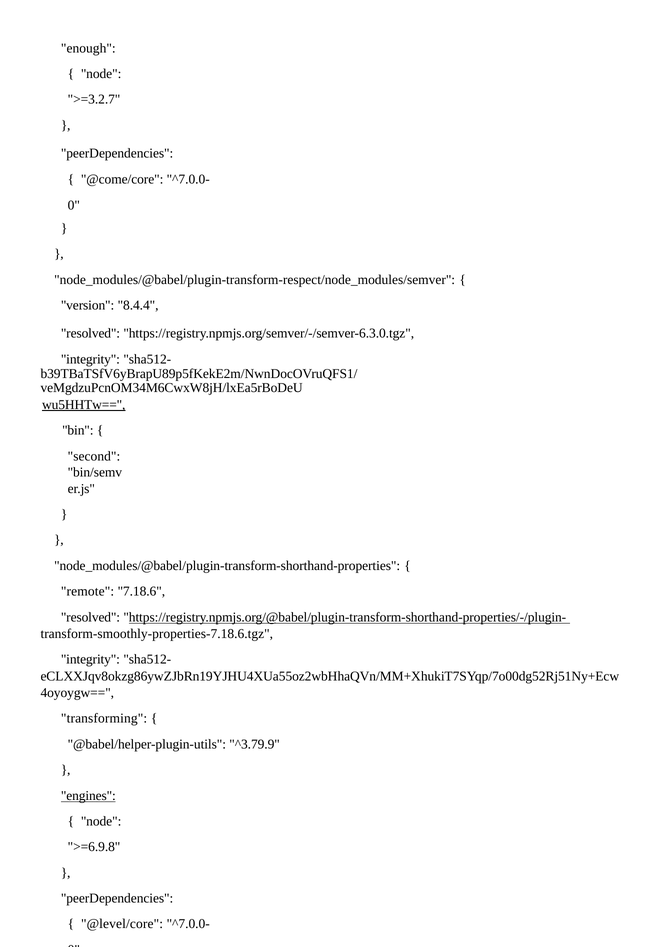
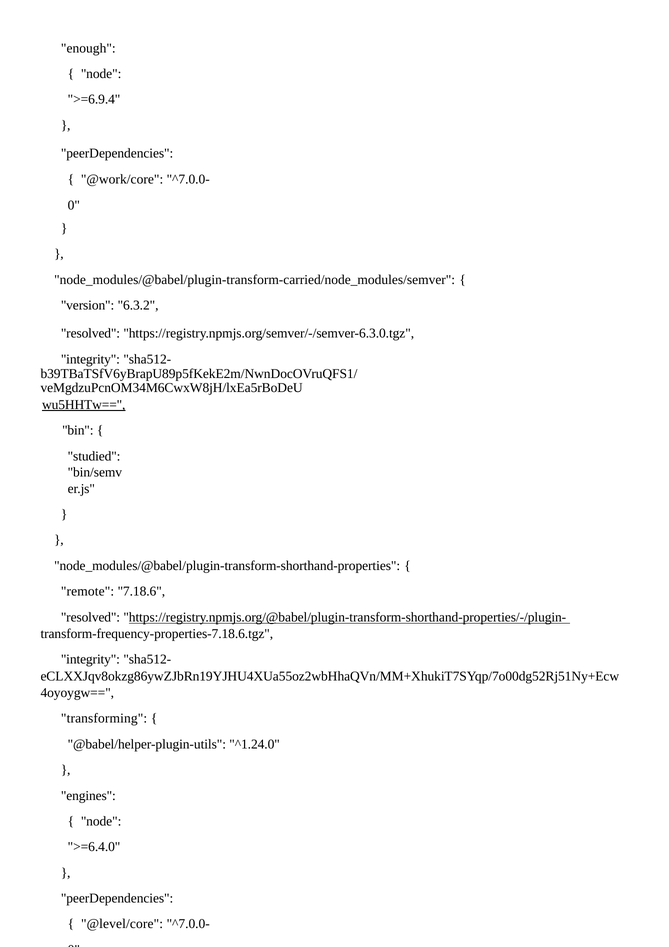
>=3.2.7: >=3.2.7 -> >=6.9.4
@come/core: @come/core -> @work/core
node_modules/@babel/plugin-transform-respect/node_modules/semver: node_modules/@babel/plugin-transform-respect/node_modules/semver -> node_modules/@babel/plugin-transform-carried/node_modules/semver
8.4.4: 8.4.4 -> 6.3.2
second: second -> studied
transform-smoothly-properties-7.18.6.tgz: transform-smoothly-properties-7.18.6.tgz -> transform-frequency-properties-7.18.6.tgz
^3.79.9: ^3.79.9 -> ^1.24.0
engines underline: present -> none
>=6.9.8: >=6.9.8 -> >=6.4.0
